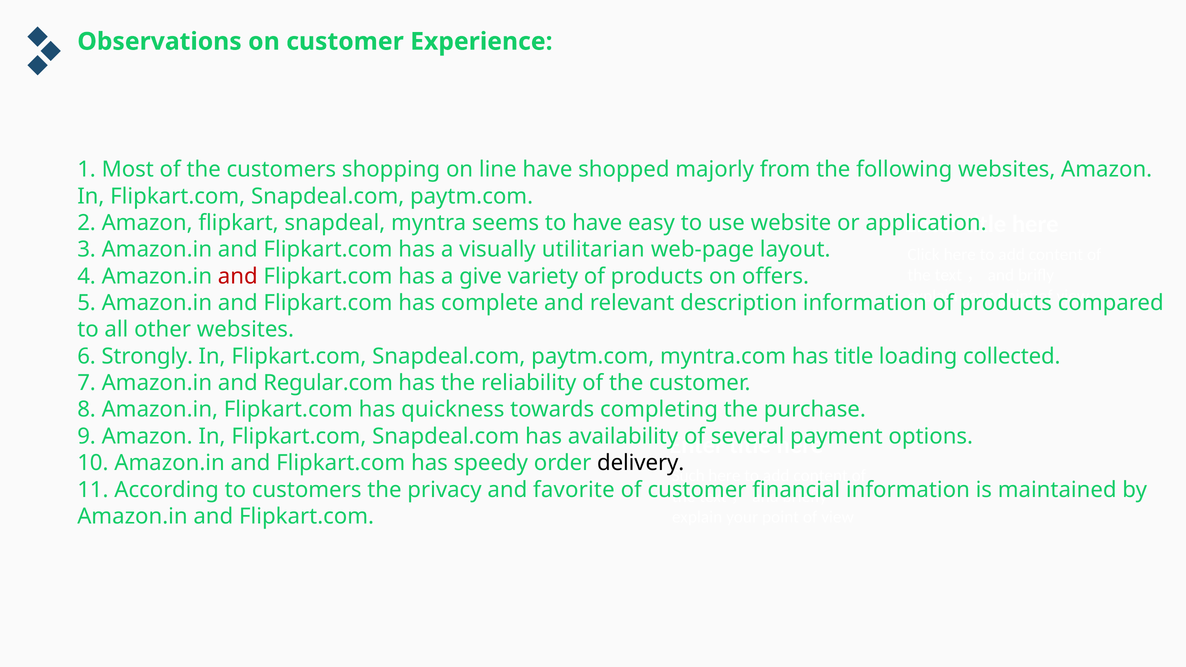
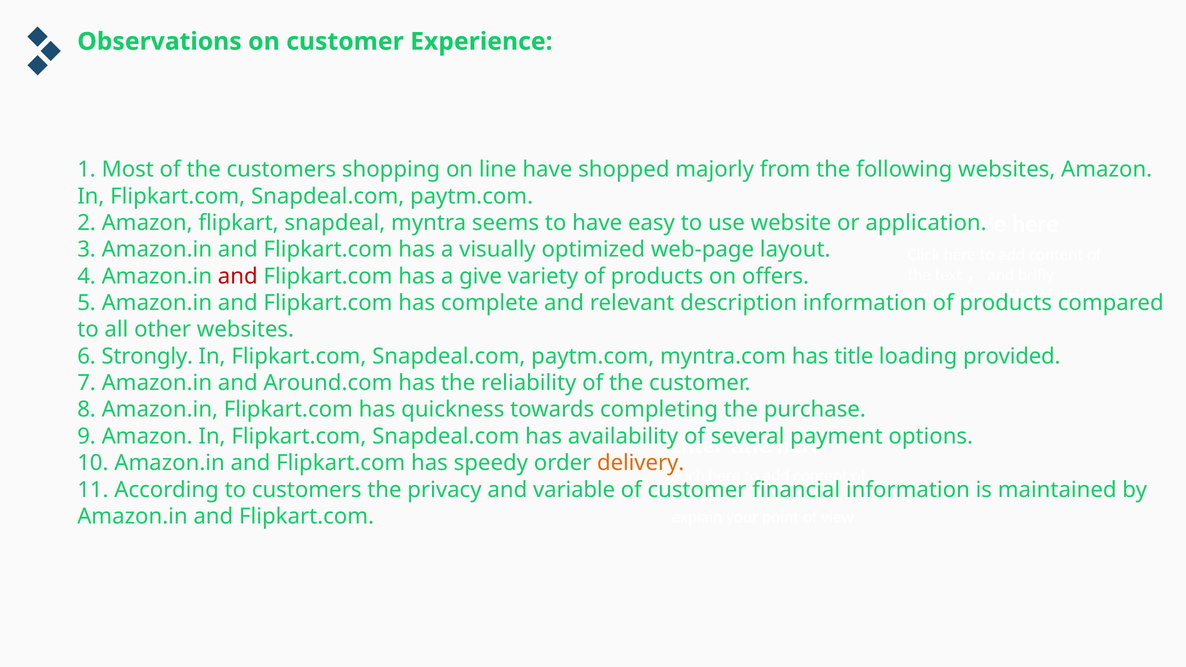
utilitarian: utilitarian -> optimized
collected: collected -> provided
Regular.com: Regular.com -> Around.com
delivery colour: black -> orange
favorite: favorite -> variable
